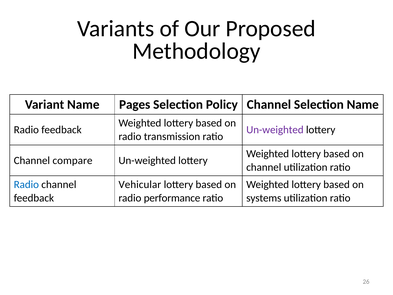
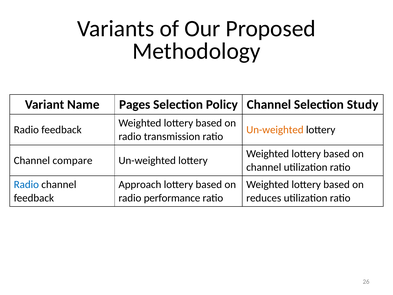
Selection Name: Name -> Study
Un-weighted at (275, 130) colour: purple -> orange
Vehicular: Vehicular -> Approach
systems: systems -> reduces
